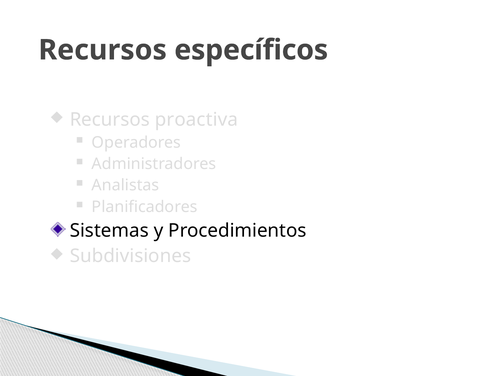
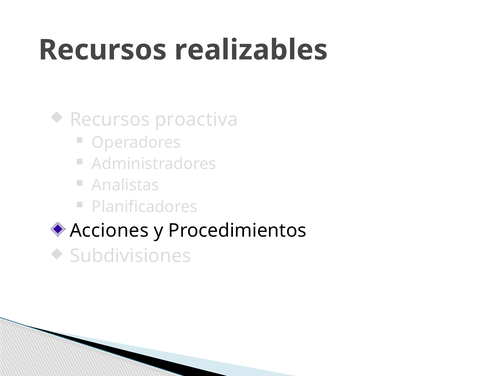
específicos: específicos -> realizables
Sistemas: Sistemas -> Acciones
